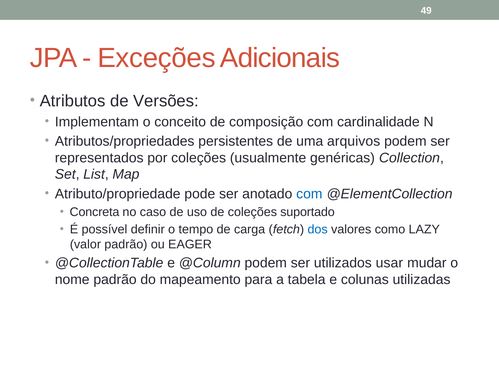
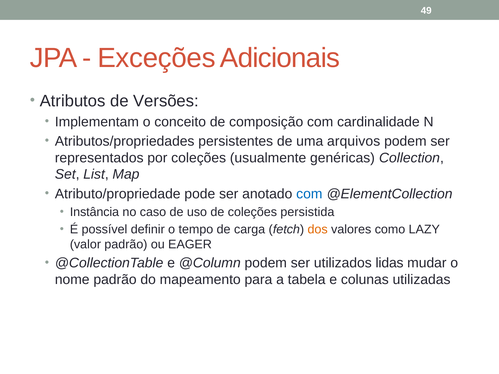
Concreta: Concreta -> Instância
suportado: suportado -> persistida
dos colour: blue -> orange
usar: usar -> lidas
